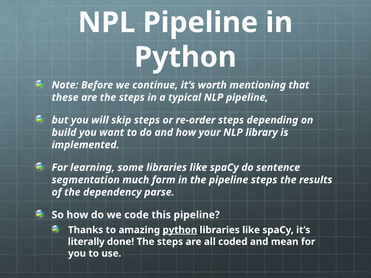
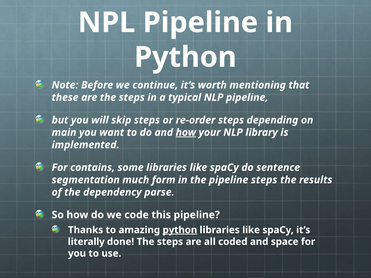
build: build -> main
how at (186, 133) underline: none -> present
learning: learning -> contains
mean: mean -> space
